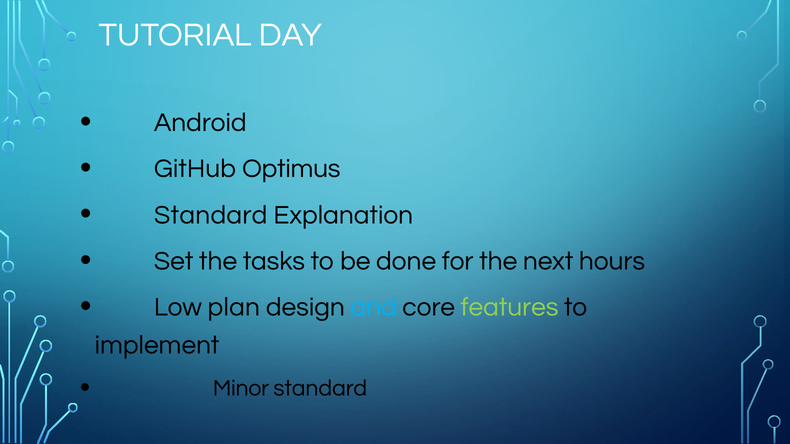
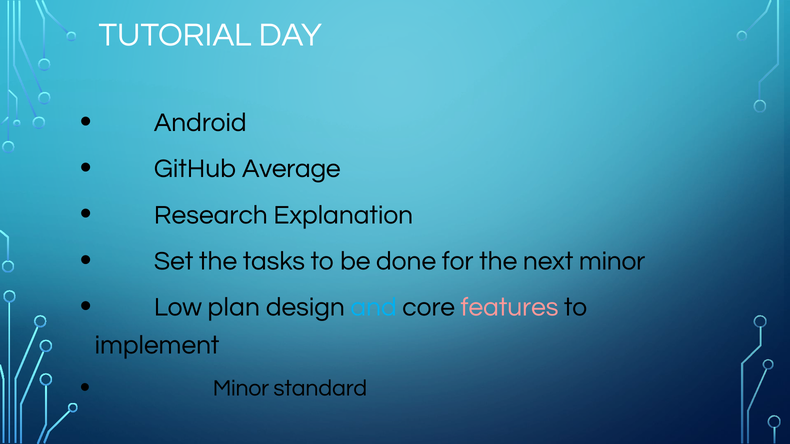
Optimus: Optimus -> Average
Standard at (211, 215): Standard -> Research
next hours: hours -> minor
features colour: light green -> pink
